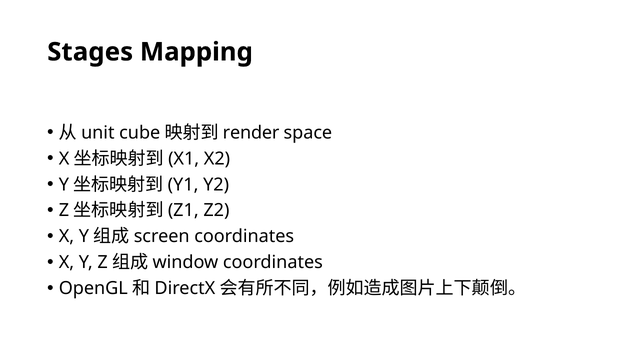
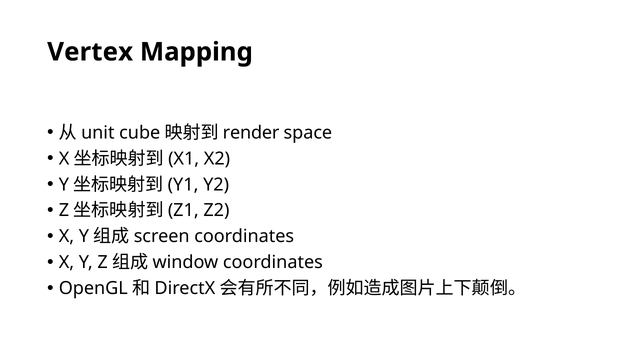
Stages: Stages -> Vertex
